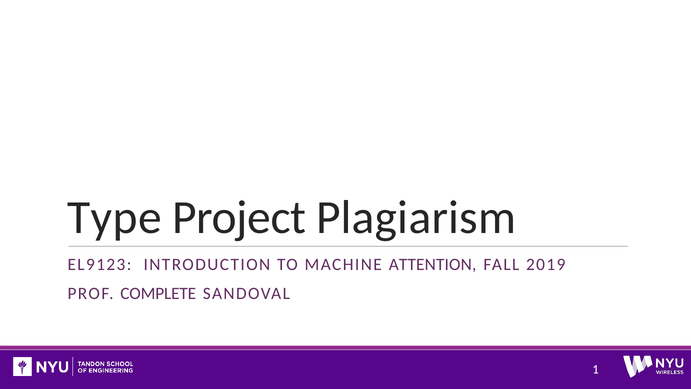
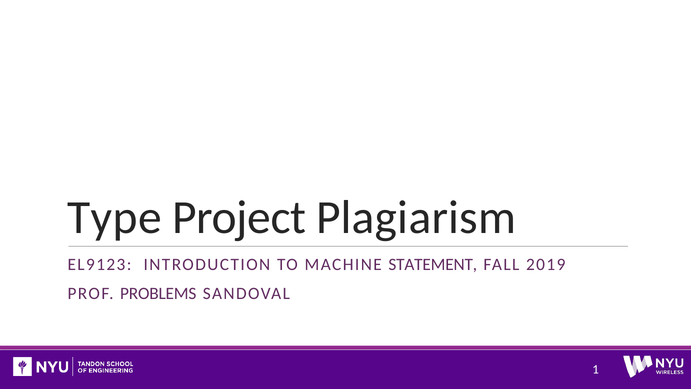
ATTENTION: ATTENTION -> STATEMENT
COMPLETE: COMPLETE -> PROBLEMS
